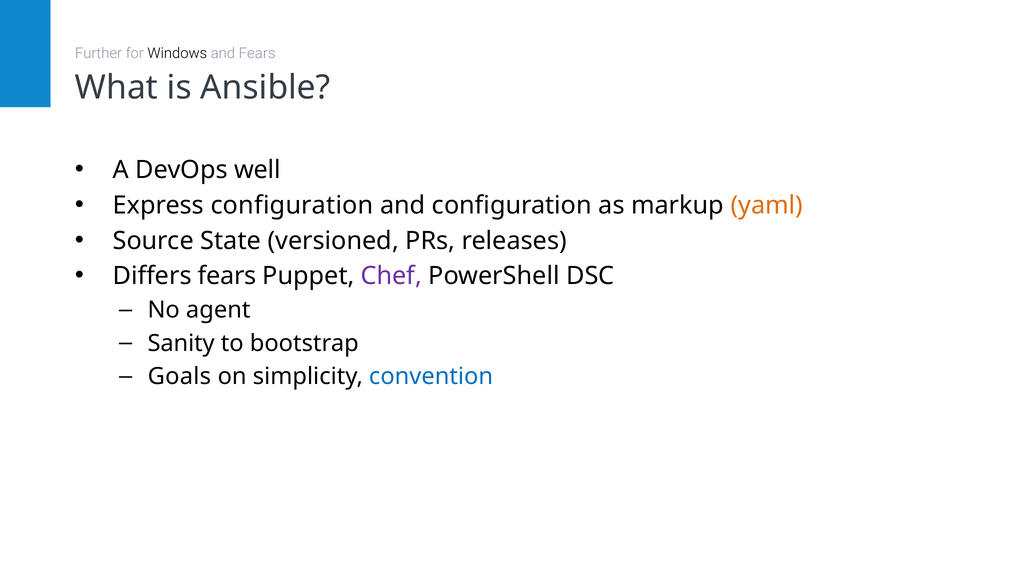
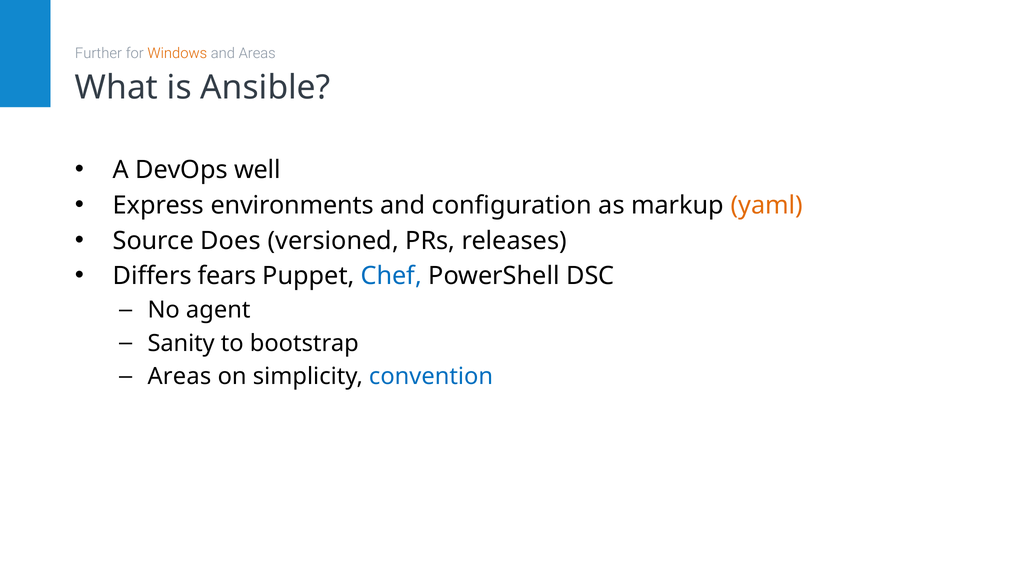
Windows colour: black -> orange
and Fears: Fears -> Areas
Express configuration: configuration -> environments
State: State -> Does
Chef colour: purple -> blue
Goals at (179, 377): Goals -> Areas
